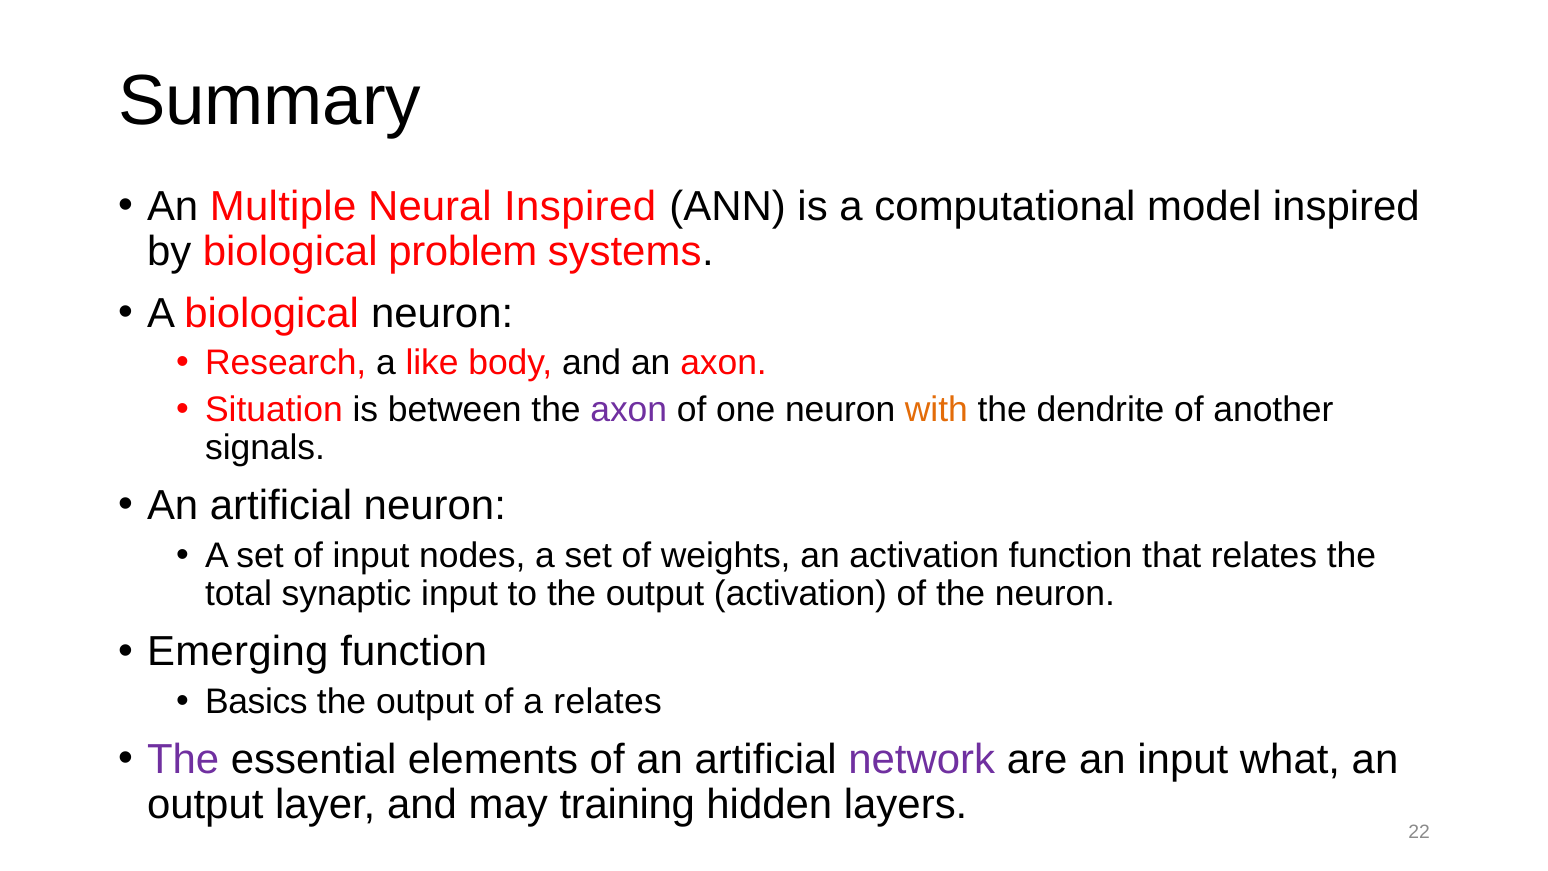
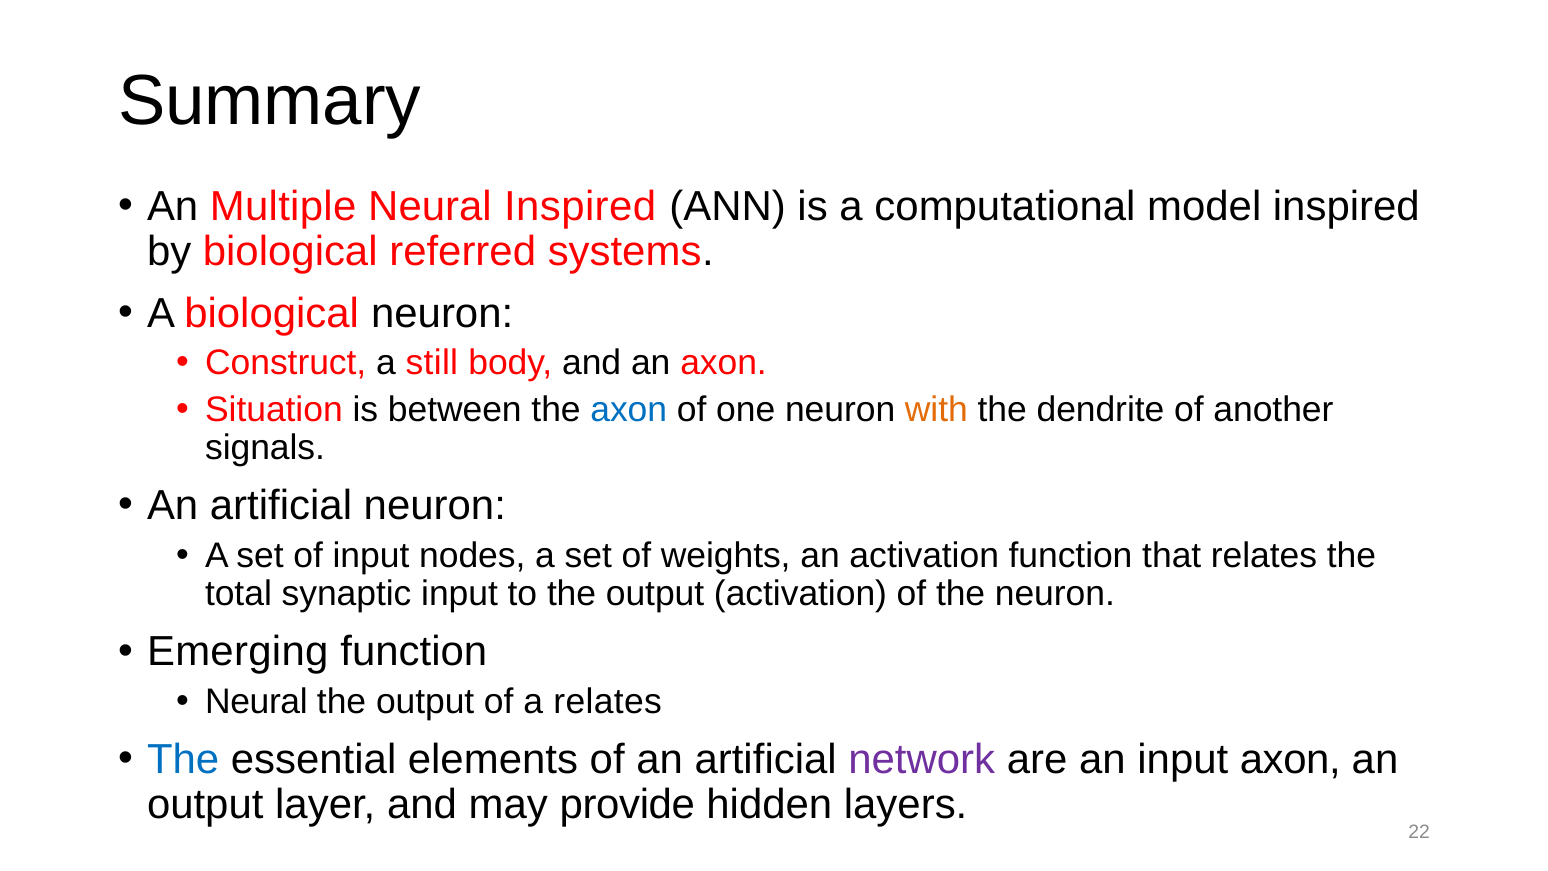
problem: problem -> referred
Research: Research -> Construct
like: like -> still
axon at (629, 409) colour: purple -> blue
Basics at (256, 701): Basics -> Neural
The at (183, 759) colour: purple -> blue
input what: what -> axon
training: training -> provide
